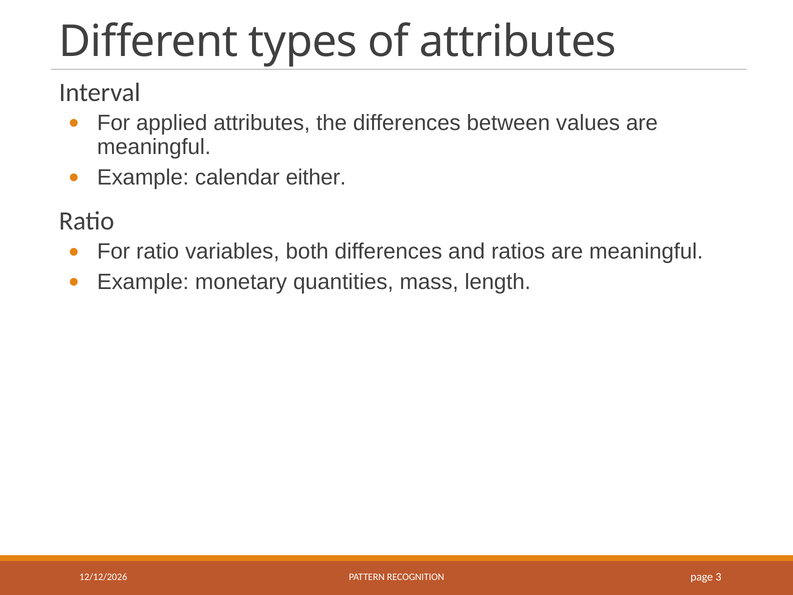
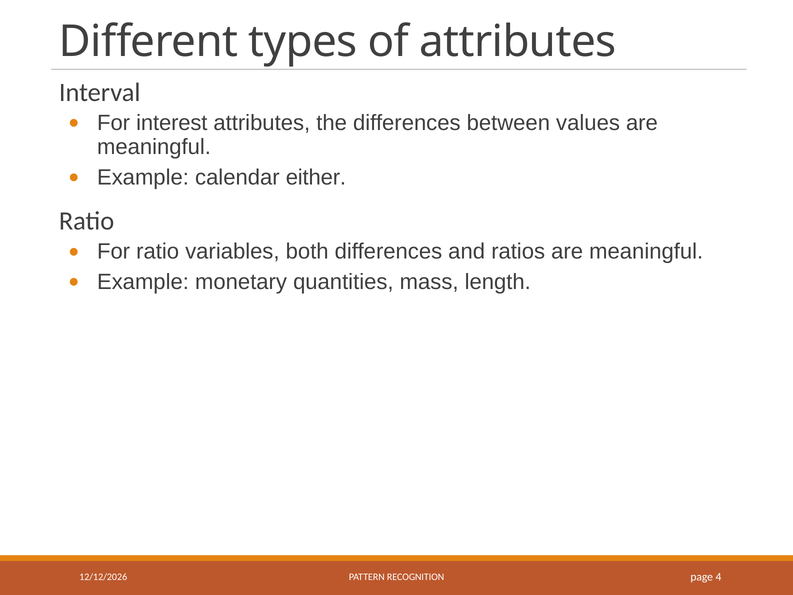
applied: applied -> interest
3: 3 -> 4
